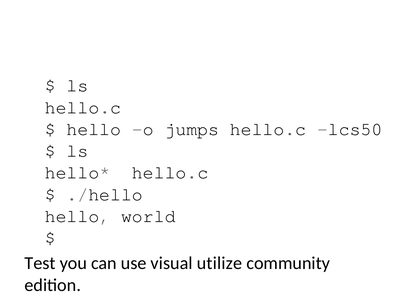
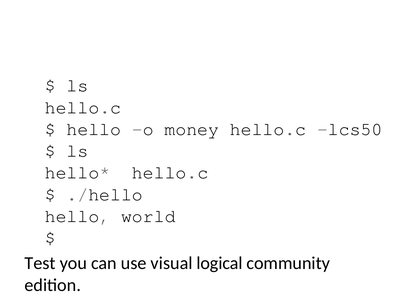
jumps: jumps -> money
utilize: utilize -> logical
